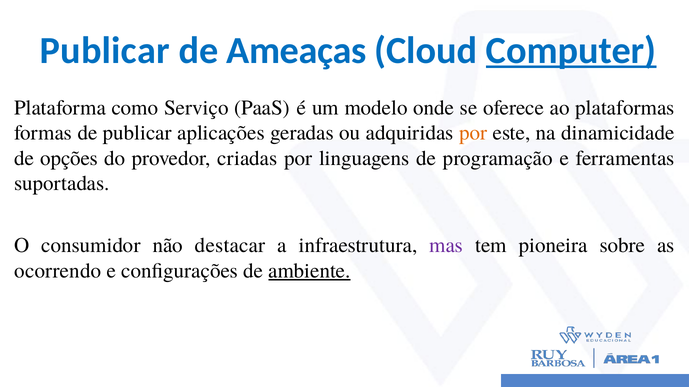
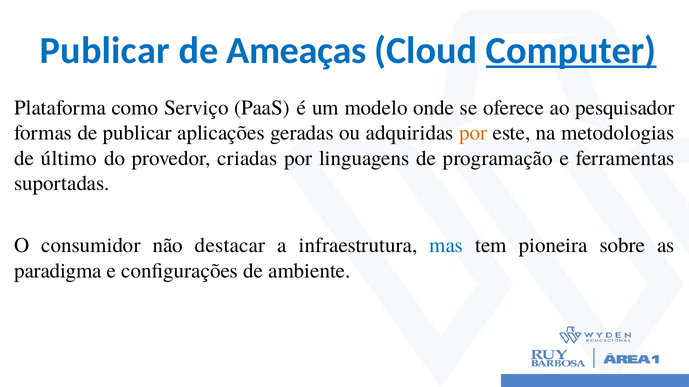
plataformas: plataformas -> pesquisador
dinamicidade: dinamicidade -> metodologias
opções: opções -> último
mas colour: purple -> blue
ocorrendo: ocorrendo -> paradigma
ambiente underline: present -> none
